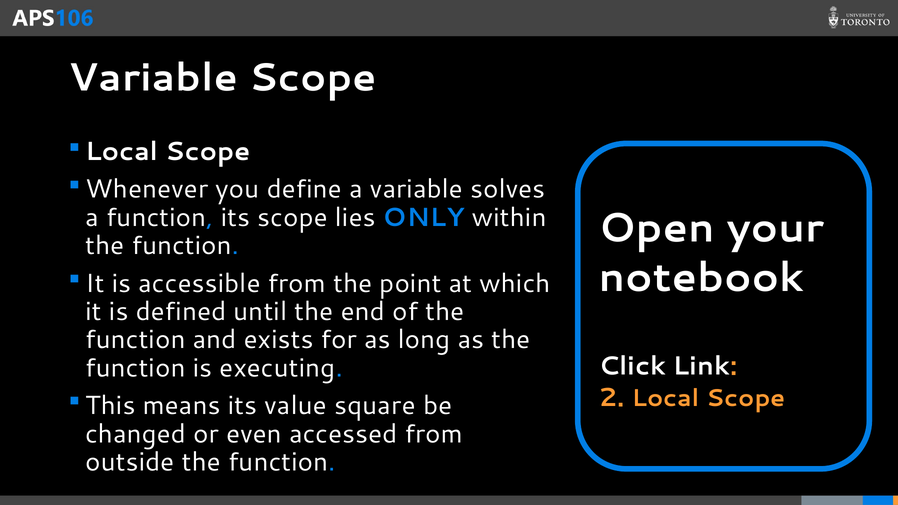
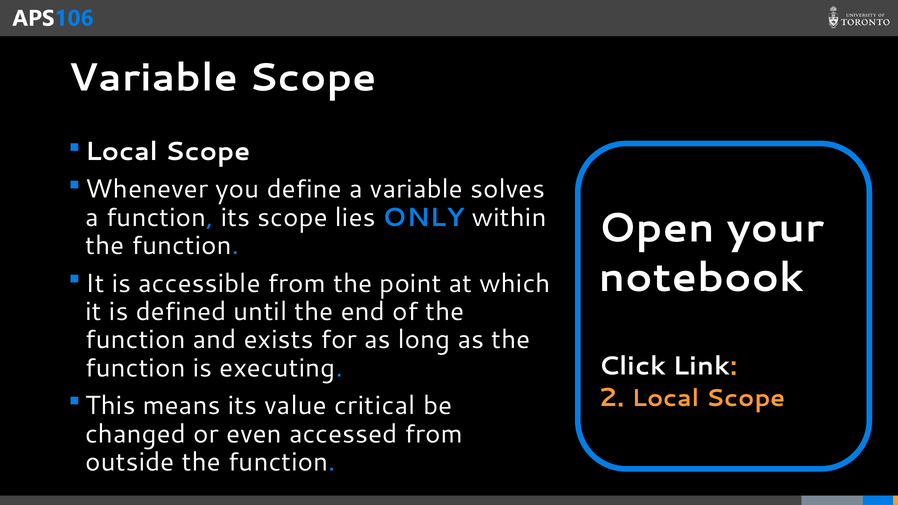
square: square -> critical
